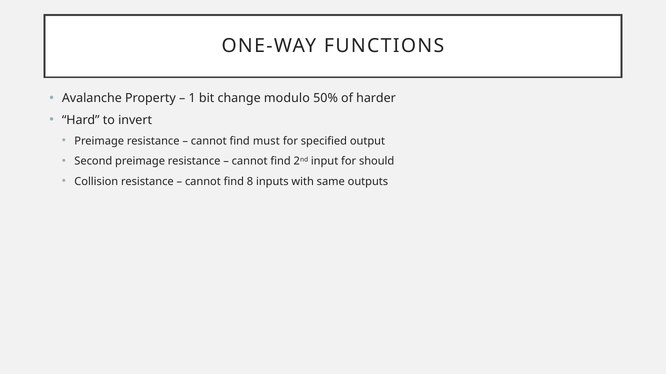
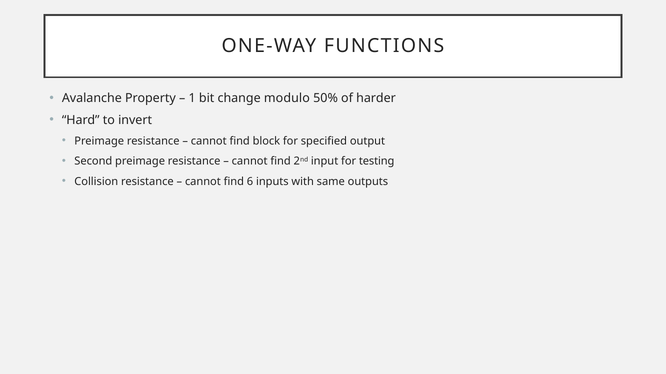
must: must -> block
should: should -> testing
8: 8 -> 6
